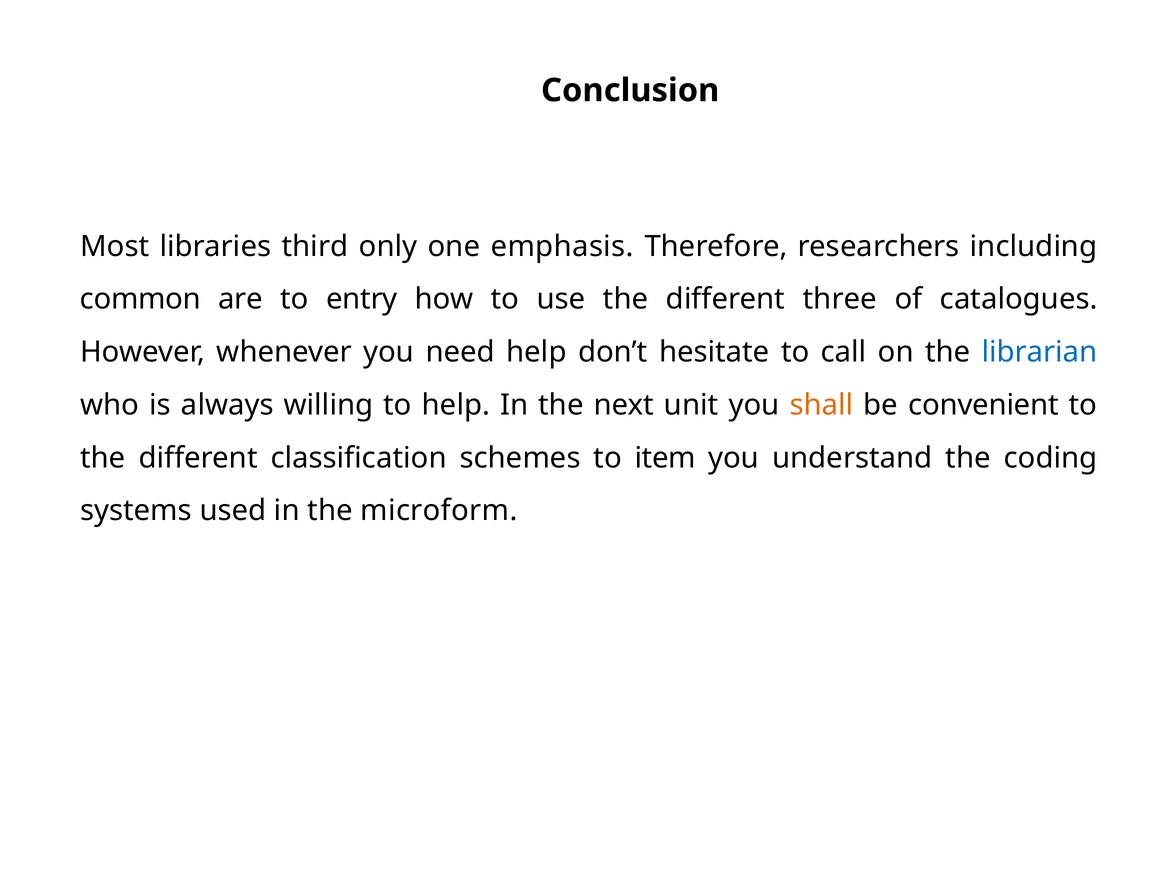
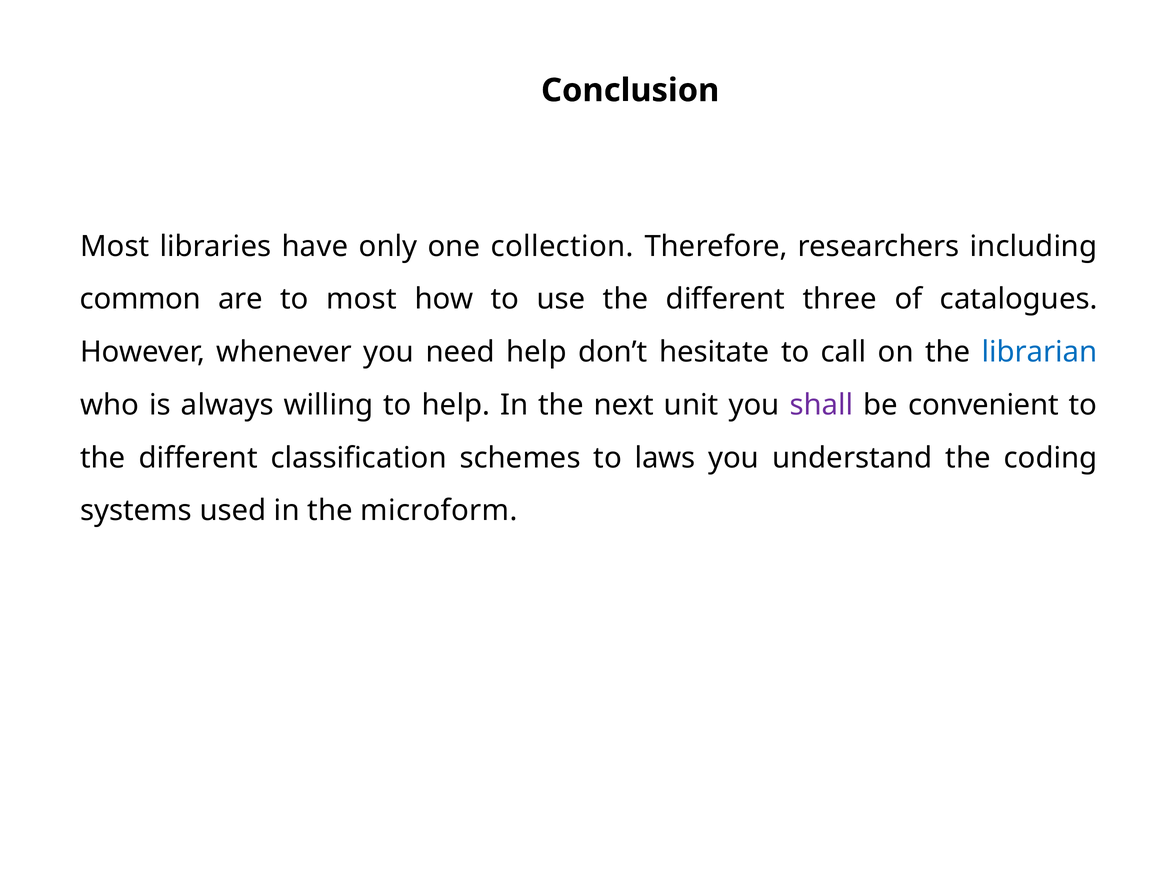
third: third -> have
emphasis: emphasis -> collection
to entry: entry -> most
shall colour: orange -> purple
item: item -> laws
